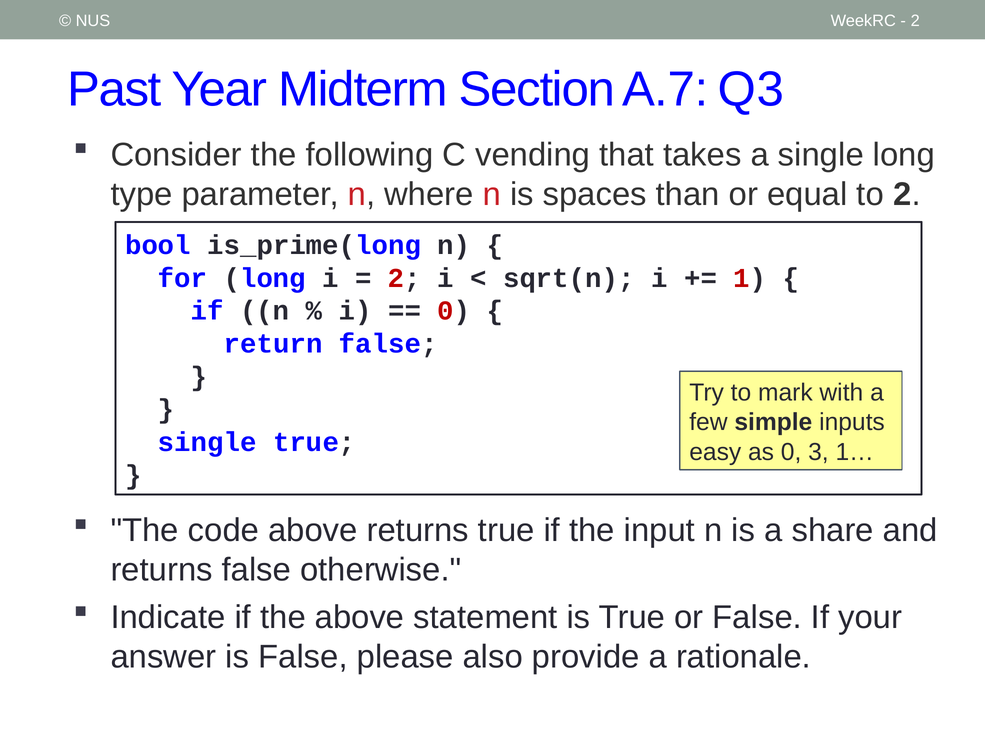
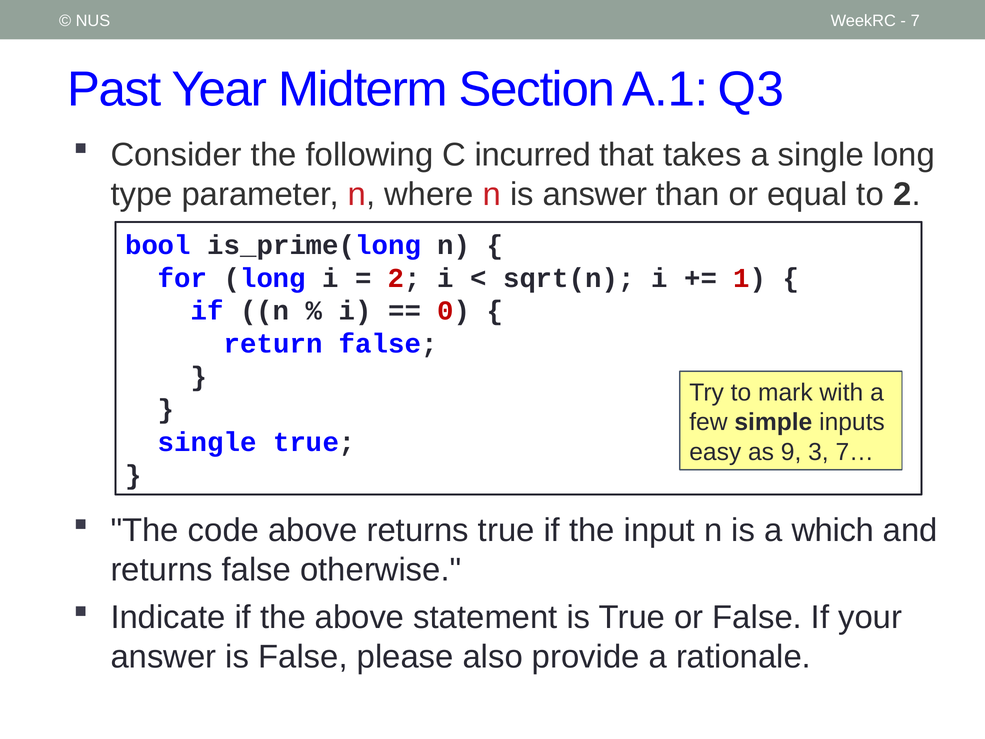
2 at (915, 21): 2 -> 7
A.7: A.7 -> A.1
vending: vending -> incurred
is spaces: spaces -> answer
as 0: 0 -> 9
1…: 1… -> 7…
share: share -> which
